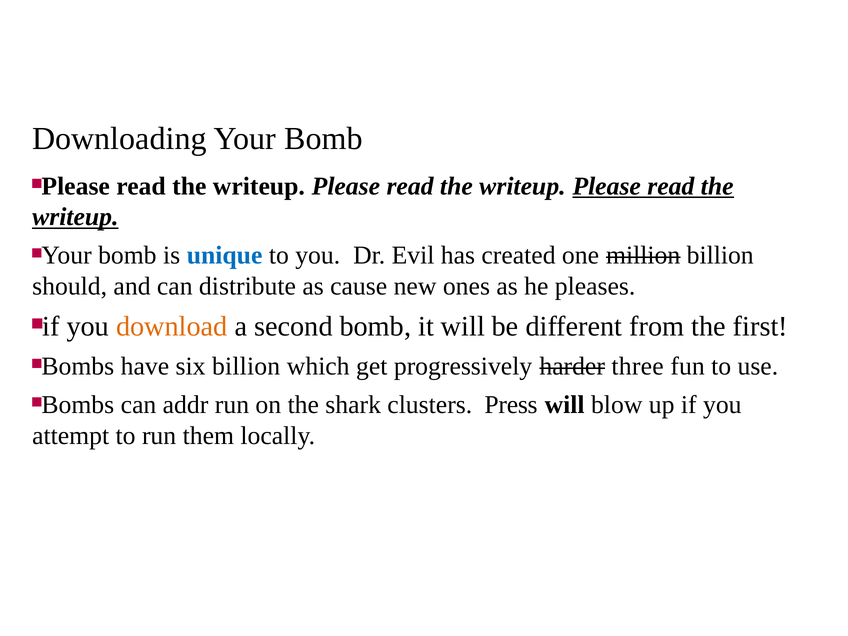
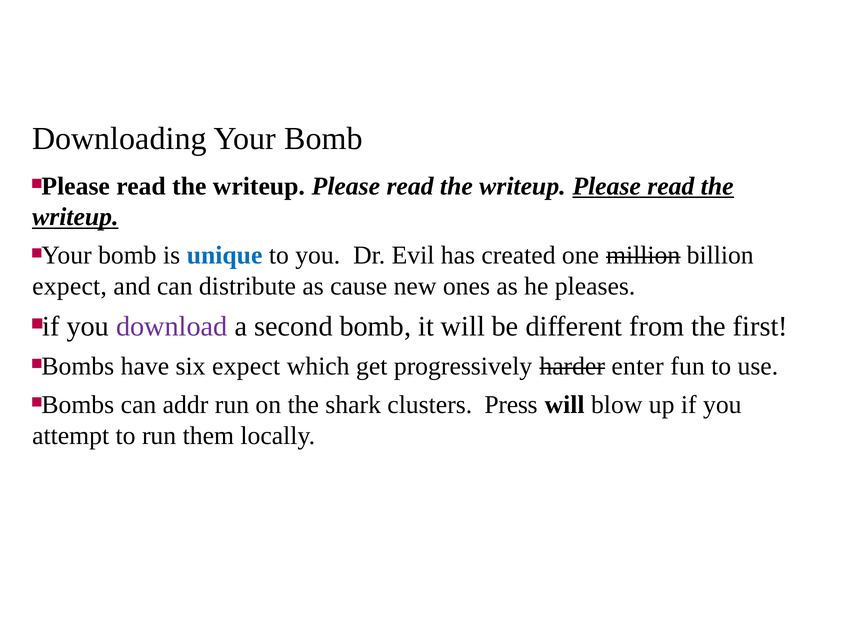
should at (70, 286): should -> expect
download colour: orange -> purple
six billion: billion -> expect
three: three -> enter
